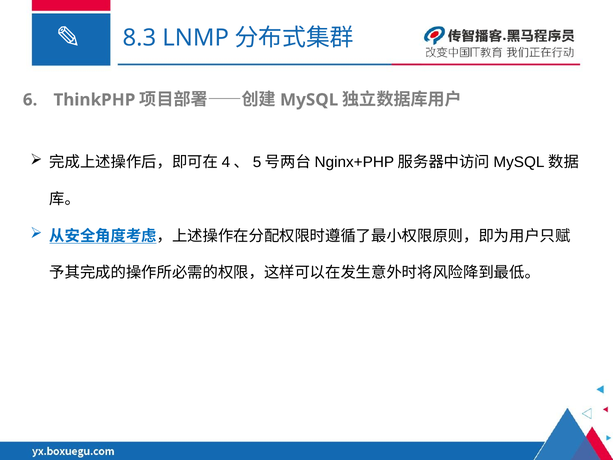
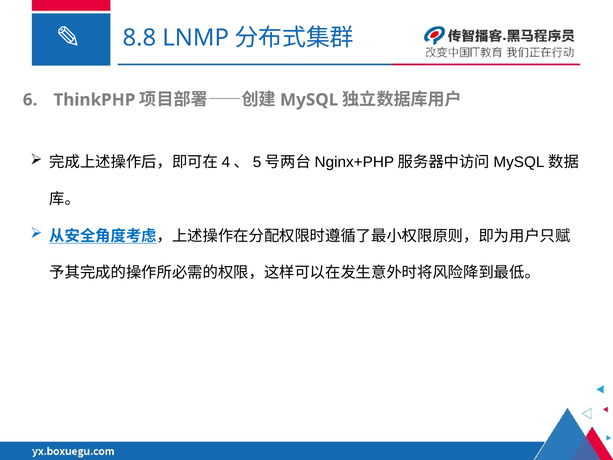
8.3: 8.3 -> 8.8
